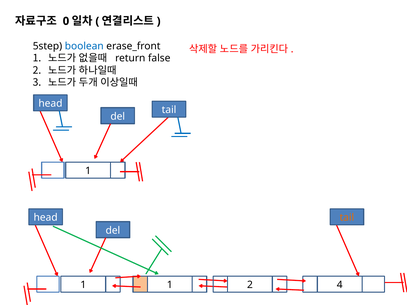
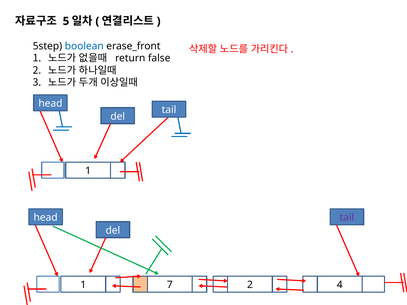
0: 0 -> 5
tail at (347, 218) colour: orange -> purple
1 1: 1 -> 7
